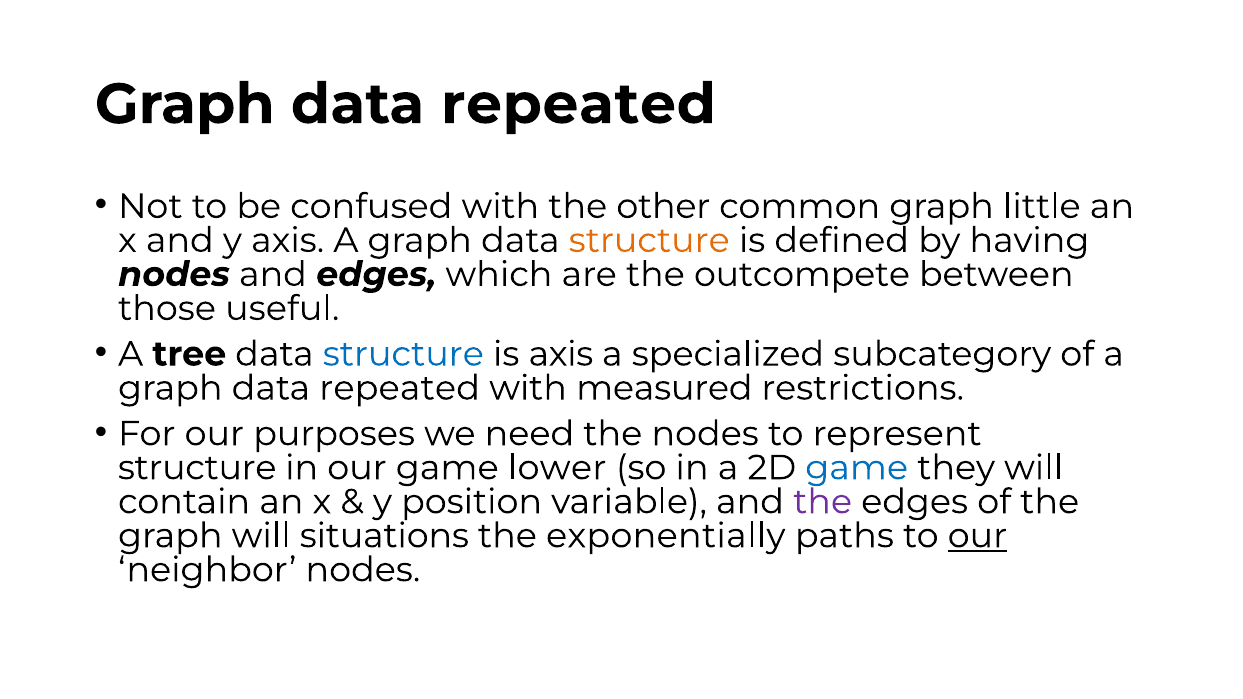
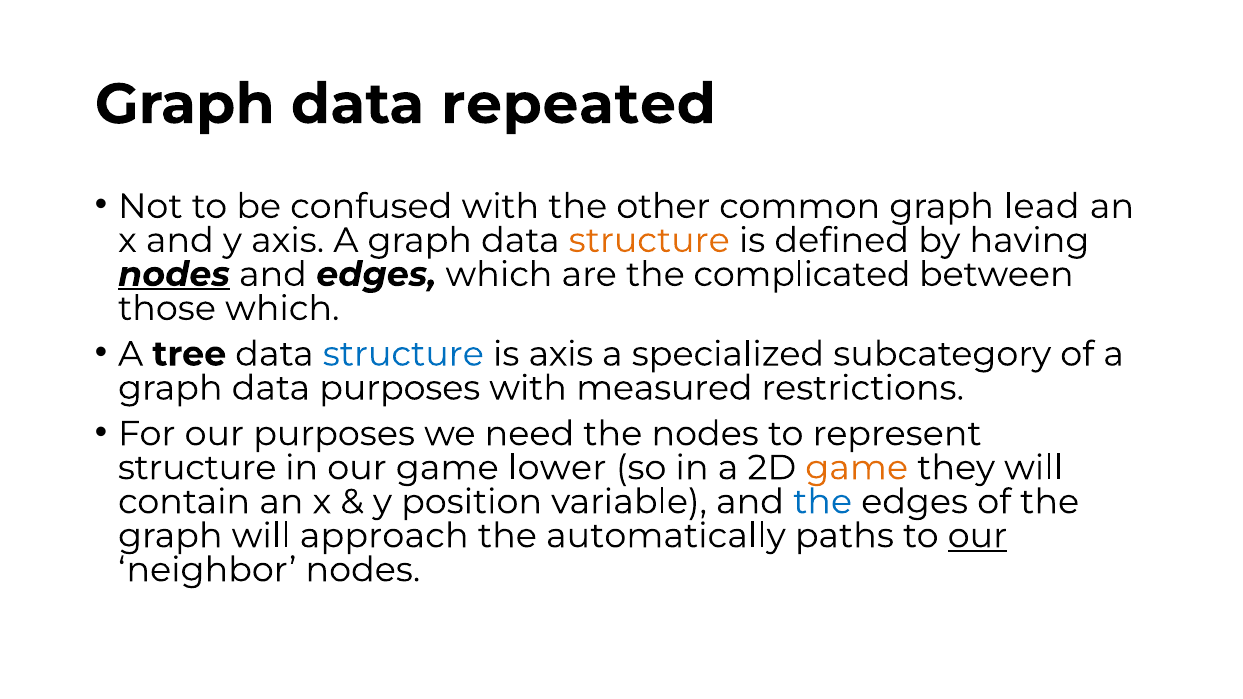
little: little -> lead
nodes at (174, 274) underline: none -> present
outcompete: outcompete -> complicated
those useful: useful -> which
repeated at (400, 388): repeated -> purposes
game at (857, 468) colour: blue -> orange
the at (823, 502) colour: purple -> blue
situations: situations -> approach
exponentially: exponentially -> automatically
